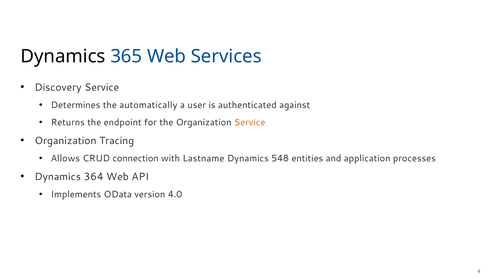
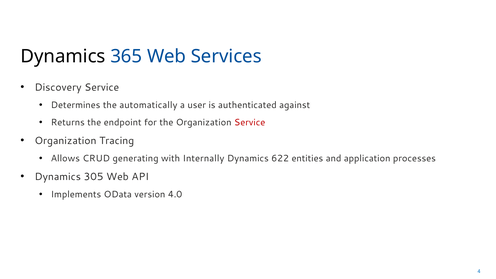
Service at (250, 123) colour: orange -> red
connection: connection -> generating
Lastname: Lastname -> Internally
548: 548 -> 622
364: 364 -> 305
